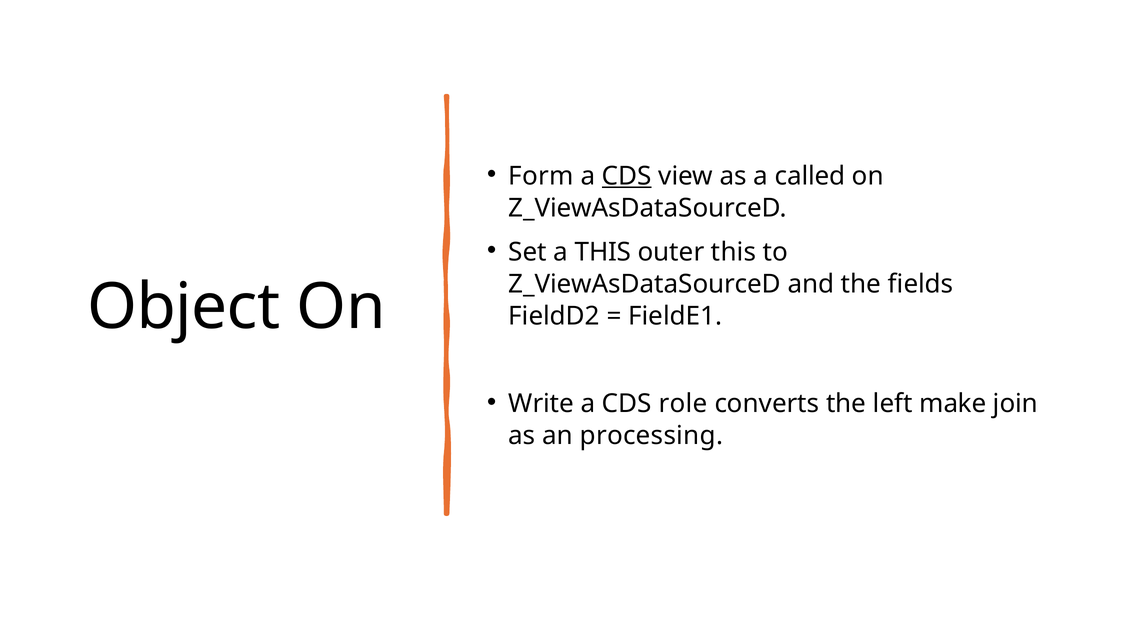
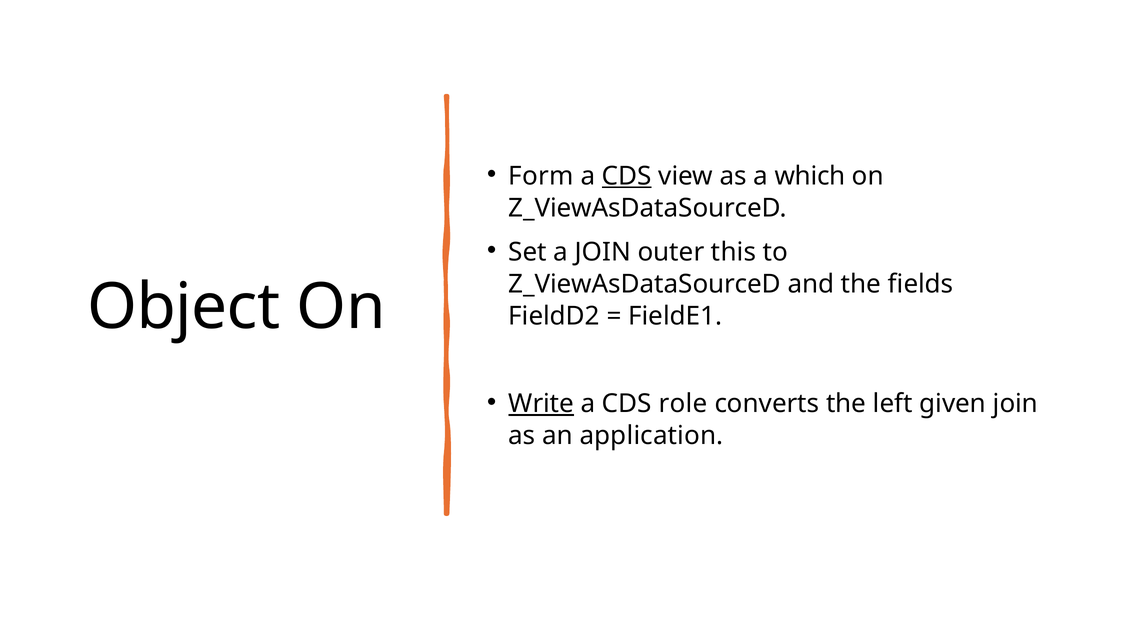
called: called -> which
a THIS: THIS -> JOIN
Write underline: none -> present
make: make -> given
processing: processing -> application
